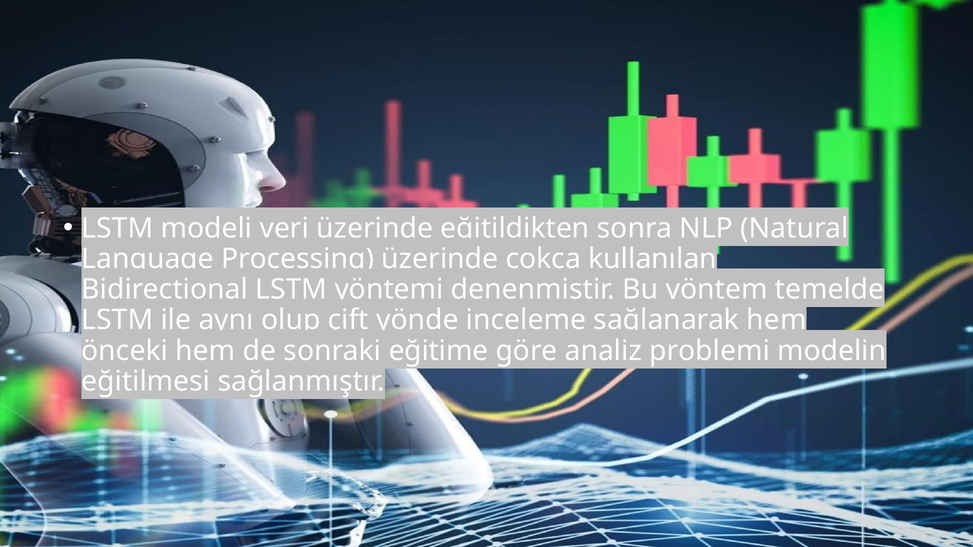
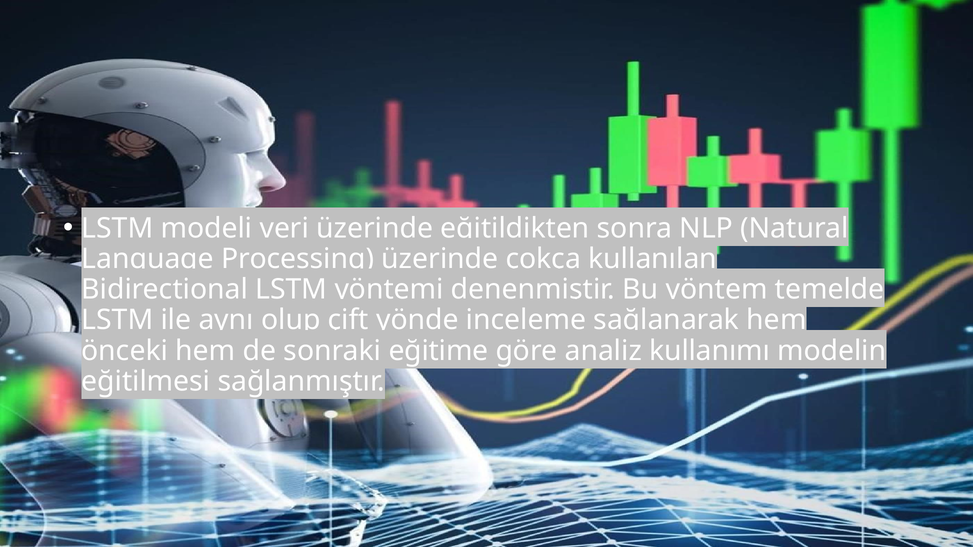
problemi: problemi -> kullanımı
